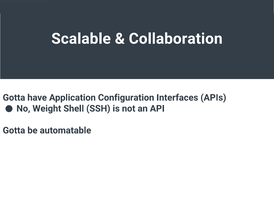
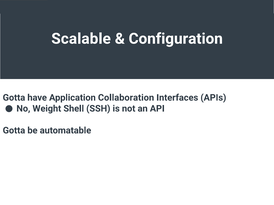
Collaboration: Collaboration -> Configuration
Configuration: Configuration -> Collaboration
